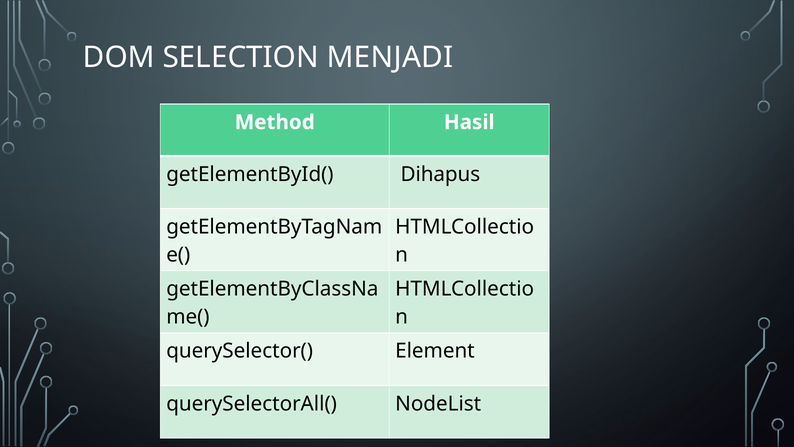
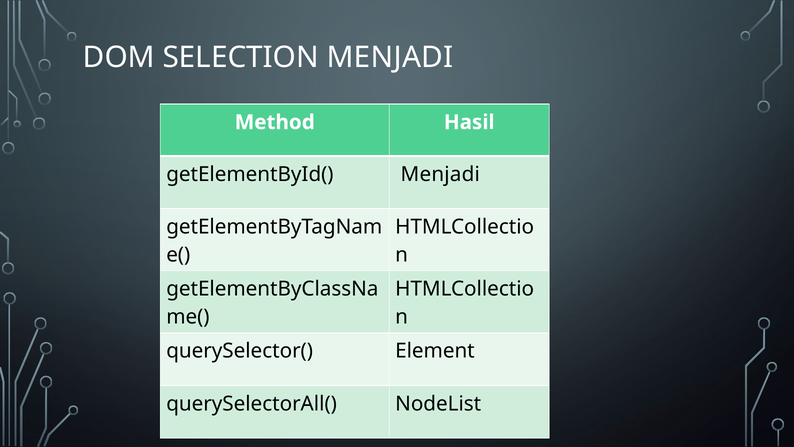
getElementById( Dihapus: Dihapus -> Menjadi
